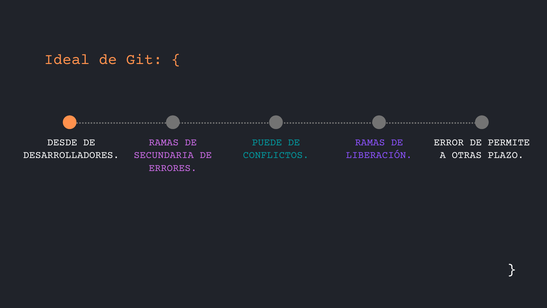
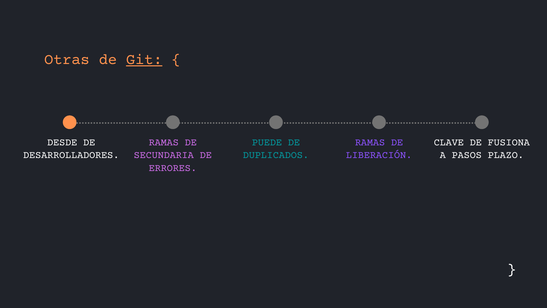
Ideal: Ideal -> Otras
Git underline: none -> present
ERROR: ERROR -> CLAVE
PERMITE: PERMITE -> FUSIONA
CONFLICTOS: CONFLICTOS -> DUPLICADOS
OTRAS: OTRAS -> PASOS
